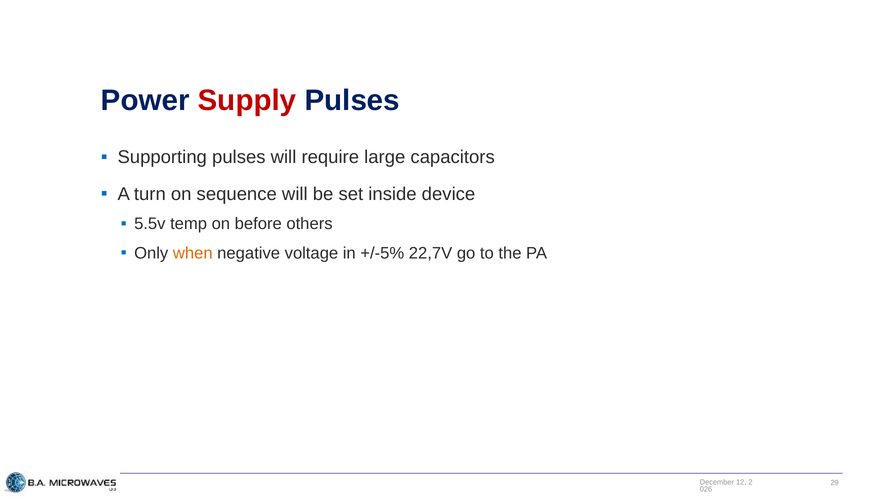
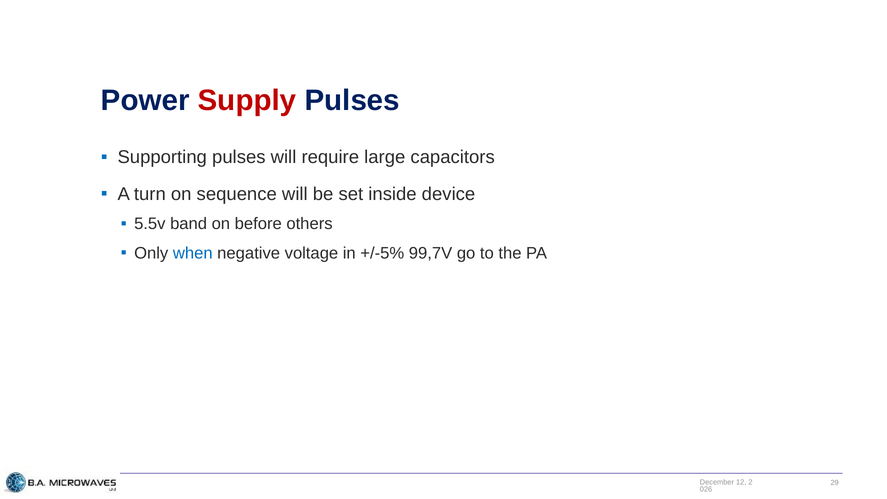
temp: temp -> band
when colour: orange -> blue
22,7V: 22,7V -> 99,7V
